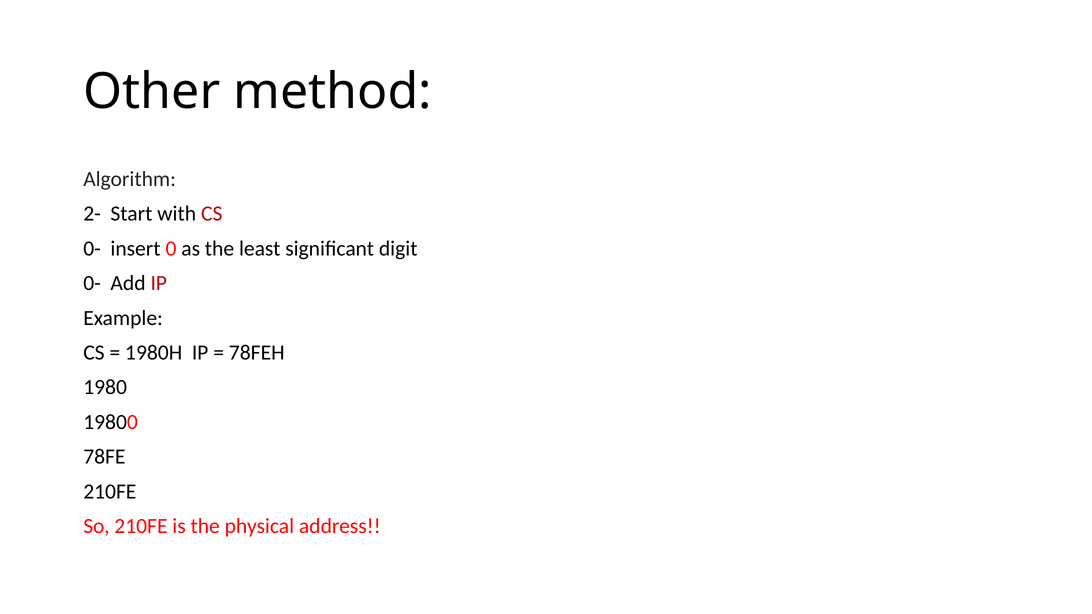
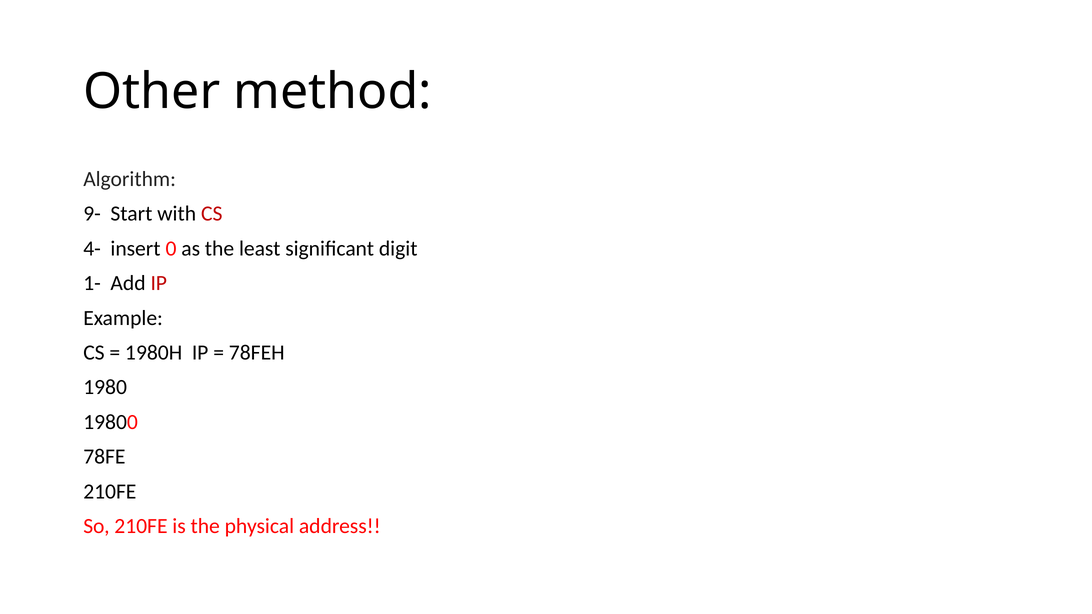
2-: 2- -> 9-
0- at (92, 249): 0- -> 4-
0- at (92, 283): 0- -> 1-
